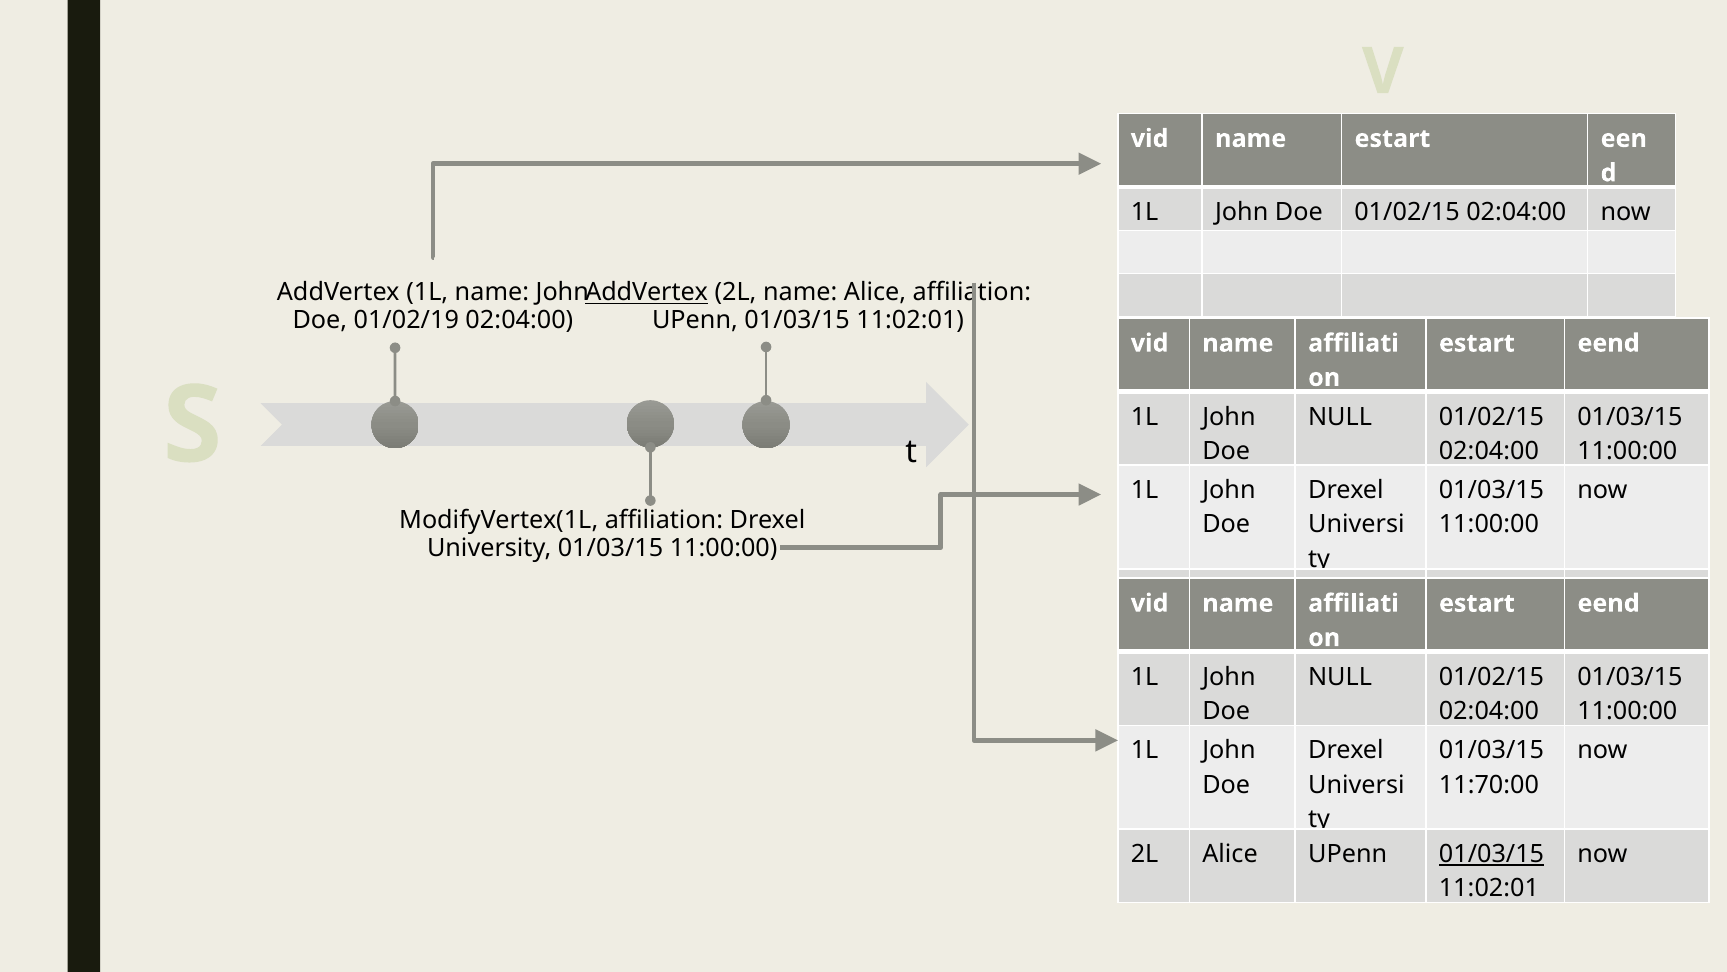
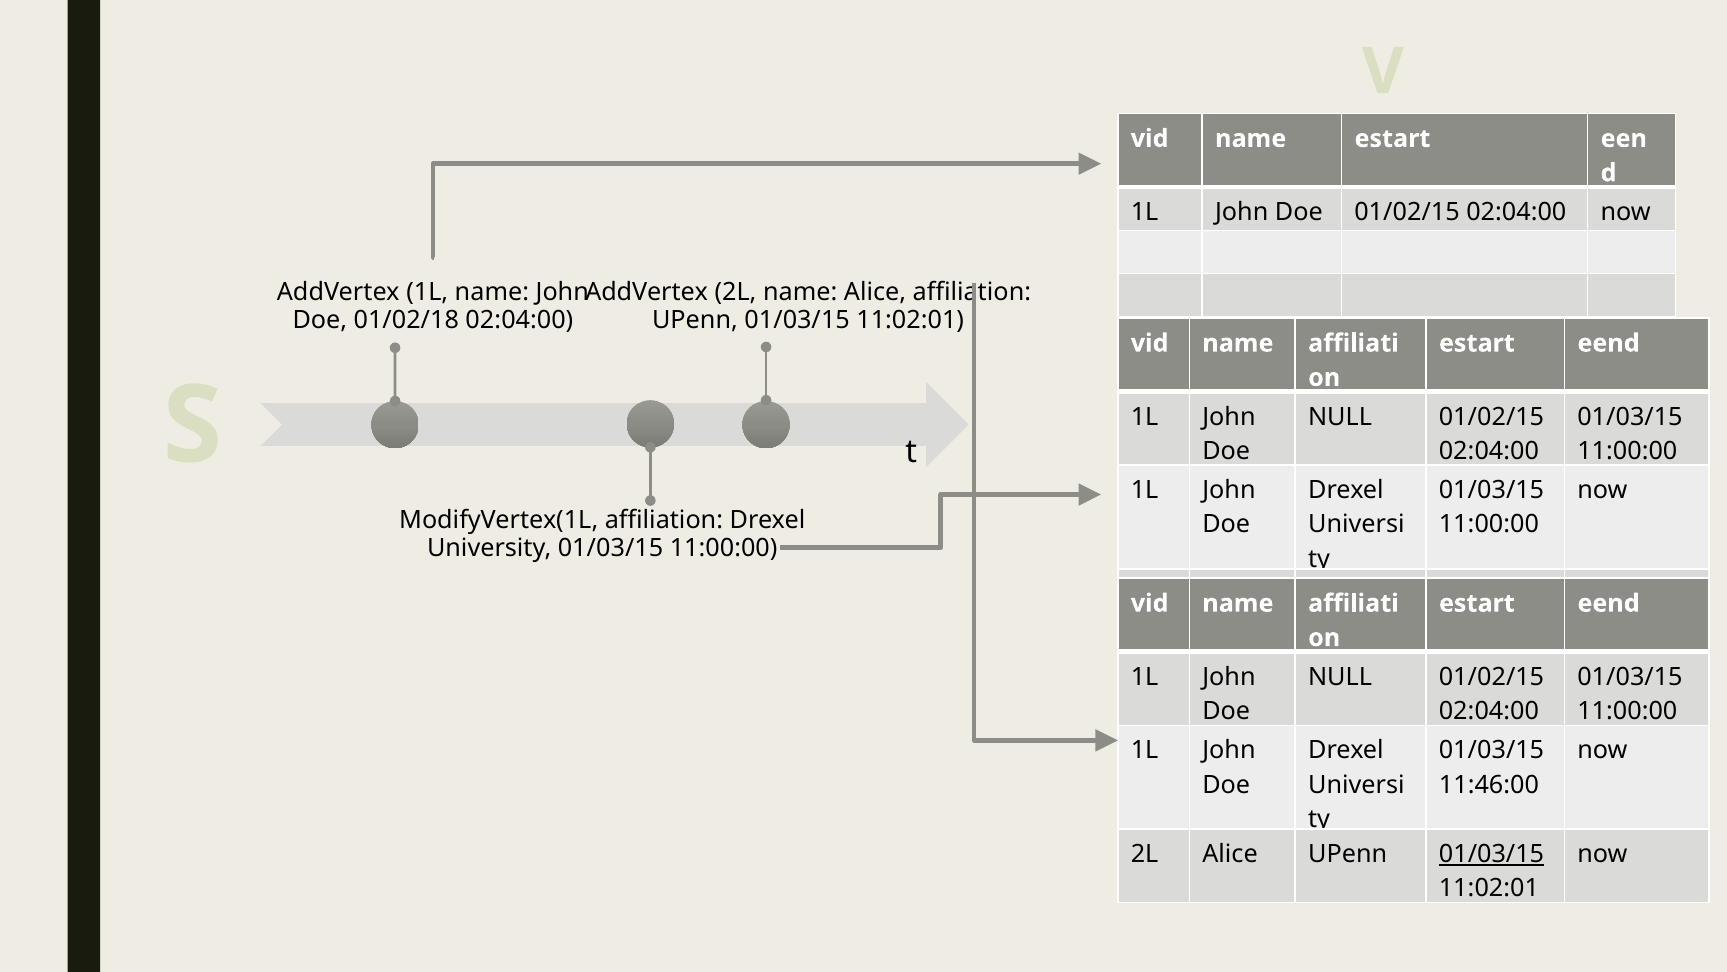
AddVertex at (647, 292) underline: present -> none
01/02/19: 01/02/19 -> 01/02/18
11:70:00: 11:70:00 -> 11:46:00
